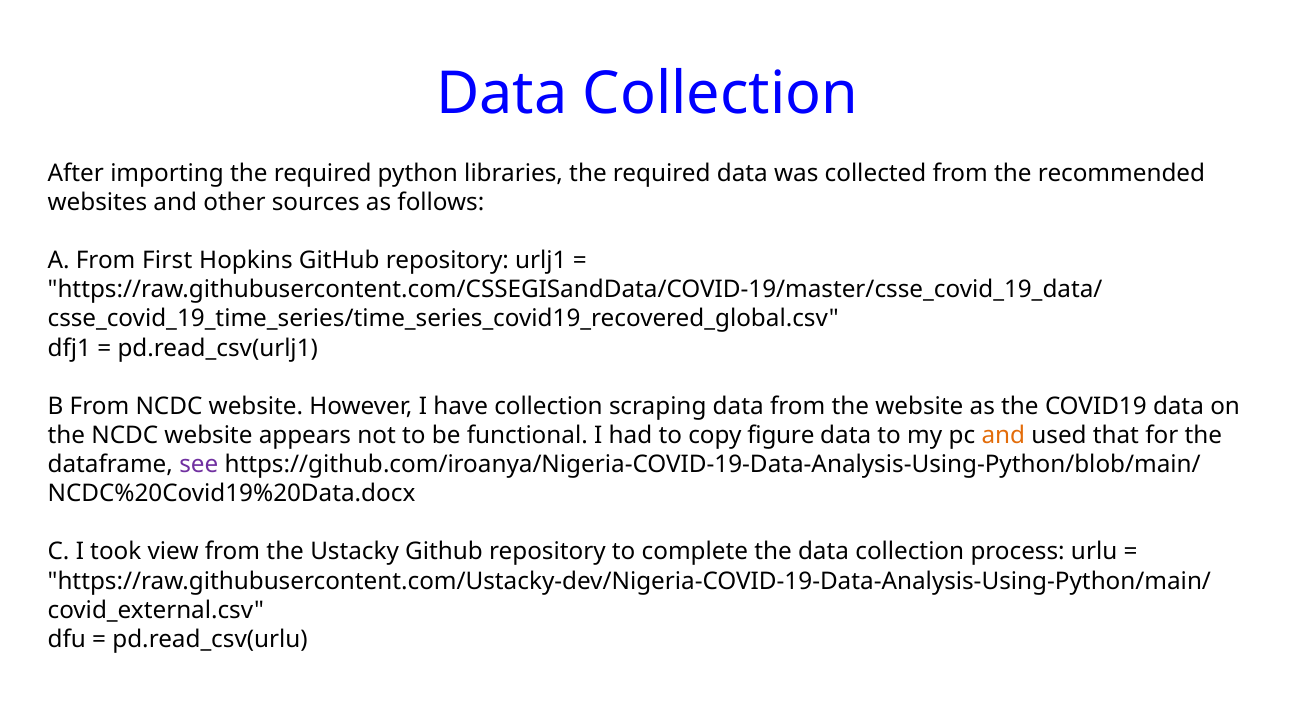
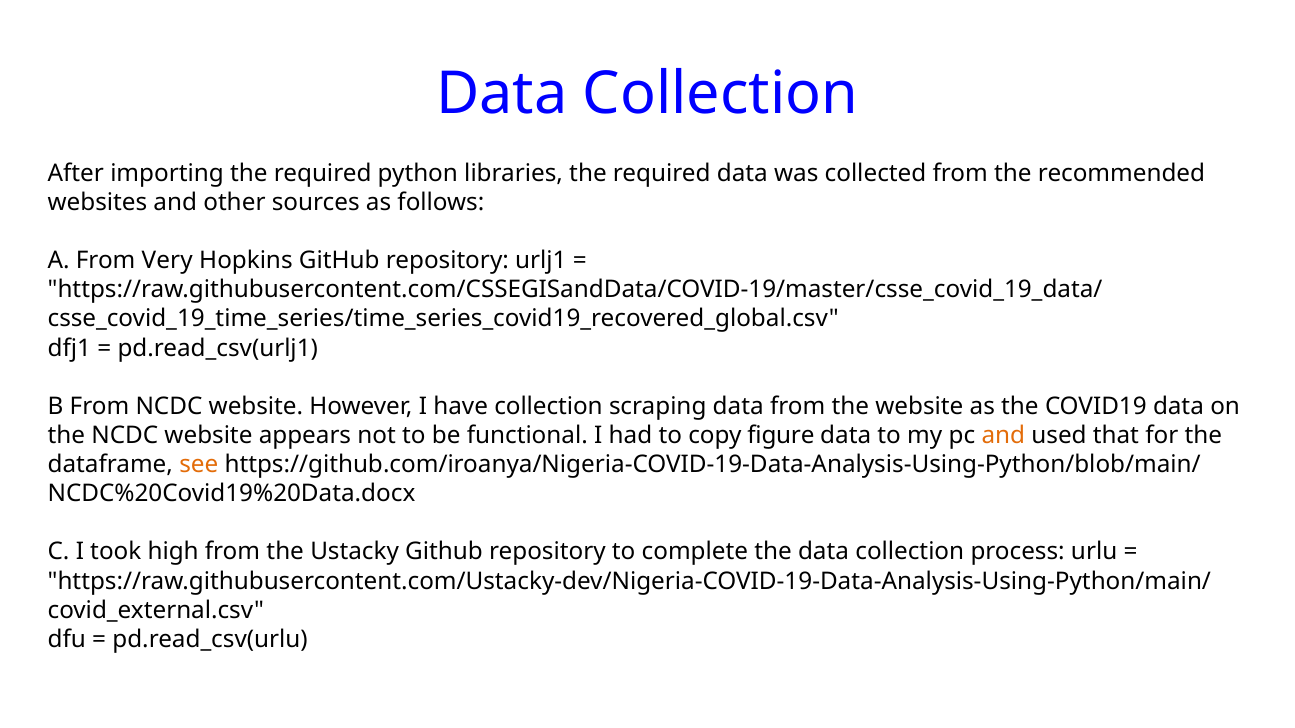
First: First -> Very
see colour: purple -> orange
view: view -> high
